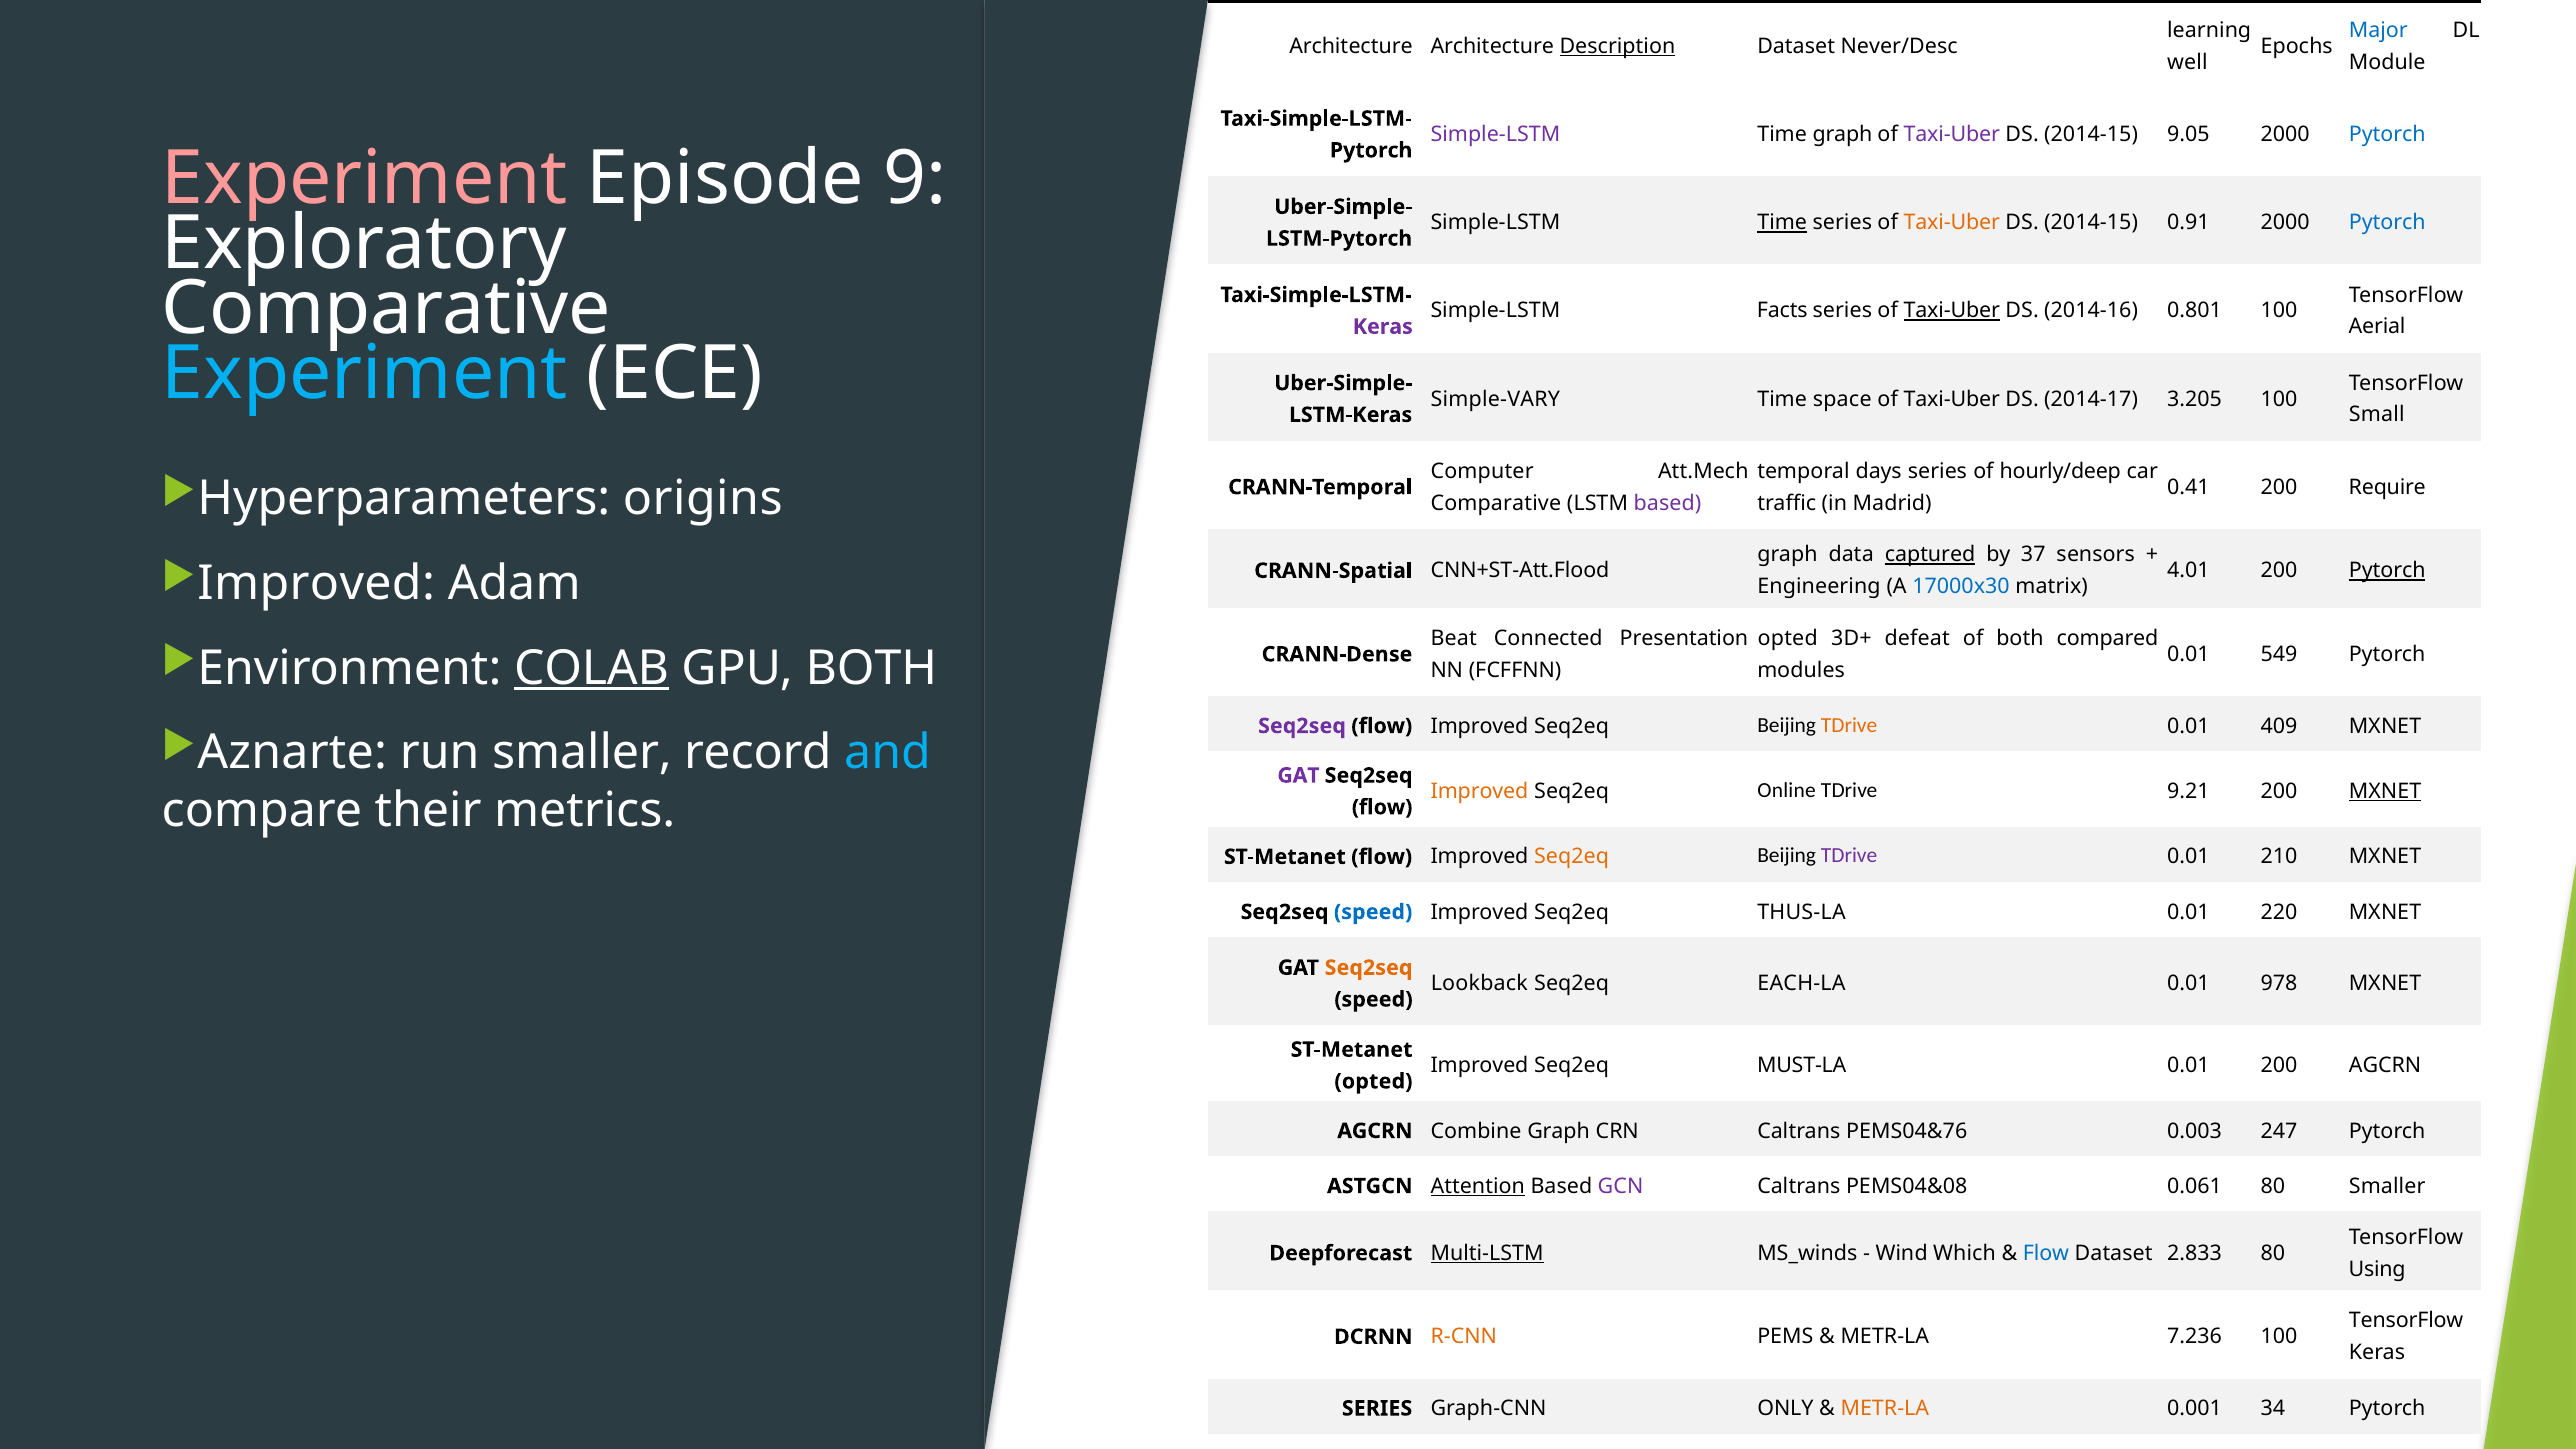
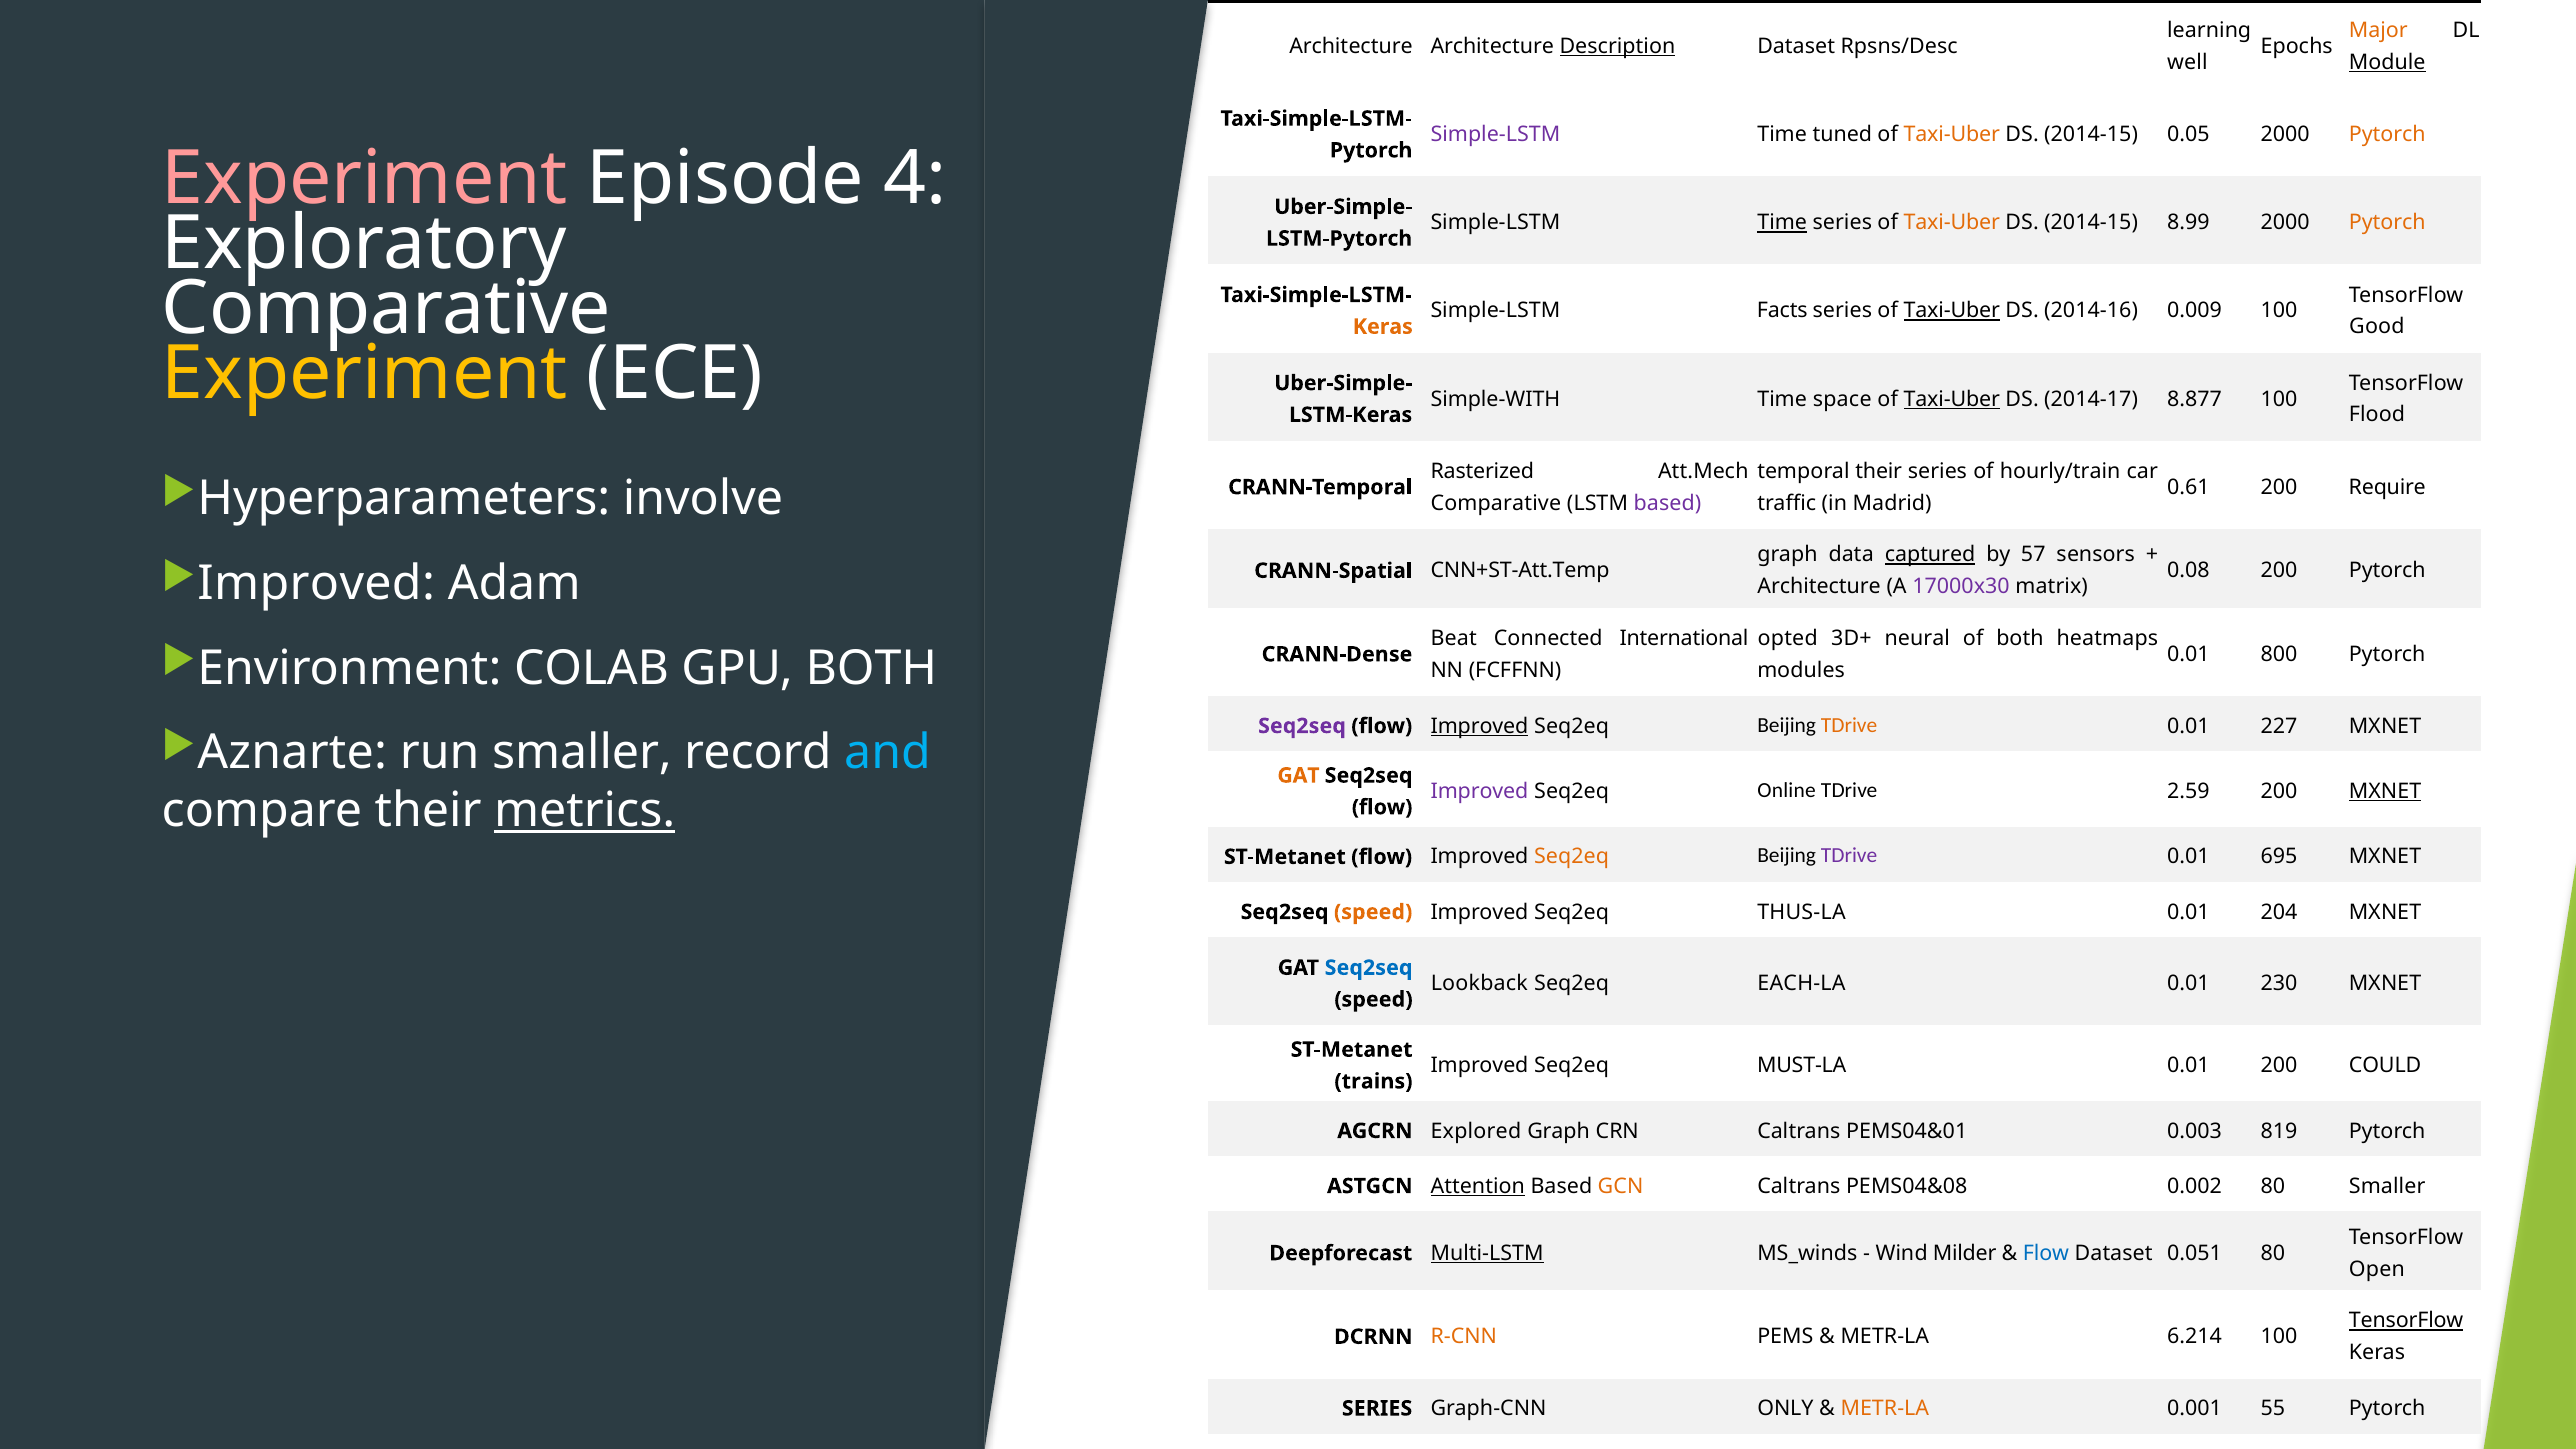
Major colour: blue -> orange
Never/Desc: Never/Desc -> Rpsns/Desc
Module underline: none -> present
Time graph: graph -> tuned
Taxi-Uber at (1952, 135) colour: purple -> orange
9.05: 9.05 -> 0.05
Pytorch at (2387, 135) colour: blue -> orange
9: 9 -> 4
0.91: 0.91 -> 8.99
Pytorch at (2387, 223) colour: blue -> orange
0.801: 0.801 -> 0.009
Aerial: Aerial -> Good
Keras at (1383, 327) colour: purple -> orange
Experiment at (365, 373) colour: light blue -> yellow
Simple-VARY: Simple-VARY -> Simple-WITH
Taxi-Uber at (1952, 399) underline: none -> present
3.205: 3.205 -> 8.877
Small: Small -> Flood
Computer: Computer -> Rasterized
temporal days: days -> their
hourly/deep: hourly/deep -> hourly/train
origins: origins -> involve
0.41: 0.41 -> 0.61
37: 37 -> 57
4.01: 4.01 -> 0.08
Pytorch at (2387, 571) underline: present -> none
CNN+ST-Att.Flood: CNN+ST-Att.Flood -> CNN+ST-Att.Temp
Engineering at (1819, 587): Engineering -> Architecture
17000x30 colour: blue -> purple
Presentation: Presentation -> International
defeat: defeat -> neural
compared: compared -> heatmaps
COLAB underline: present -> none
549: 549 -> 800
Improved at (1480, 726) underline: none -> present
409: 409 -> 227
GAT at (1298, 776) colour: purple -> orange
Improved at (1480, 791) colour: orange -> purple
9.21: 9.21 -> 2.59
metrics underline: none -> present
210: 210 -> 695
speed at (1373, 912) colour: blue -> orange
220: 220 -> 204
Seq2seq at (1369, 968) colour: orange -> blue
978: 978 -> 230
200 AGCRN: AGCRN -> COULD
opted at (1373, 1081): opted -> trains
Combine: Combine -> Explored
PEMS04&76: PEMS04&76 -> PEMS04&01
247: 247 -> 819
GCN colour: purple -> orange
0.061: 0.061 -> 0.002
Which: Which -> Milder
2.833: 2.833 -> 0.051
Using: Using -> Open
TensorFlow at (2406, 1321) underline: none -> present
7.236: 7.236 -> 6.214
34: 34 -> 55
